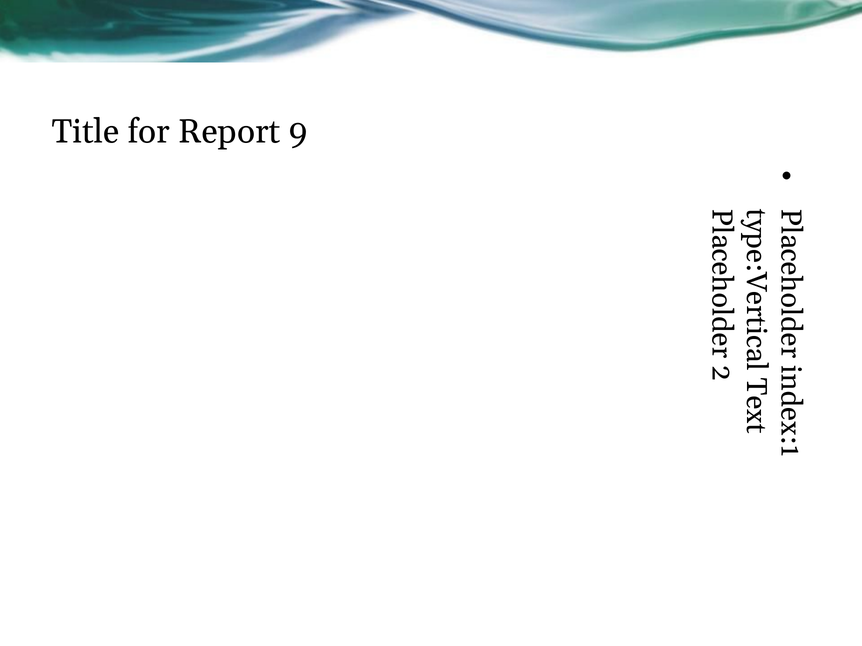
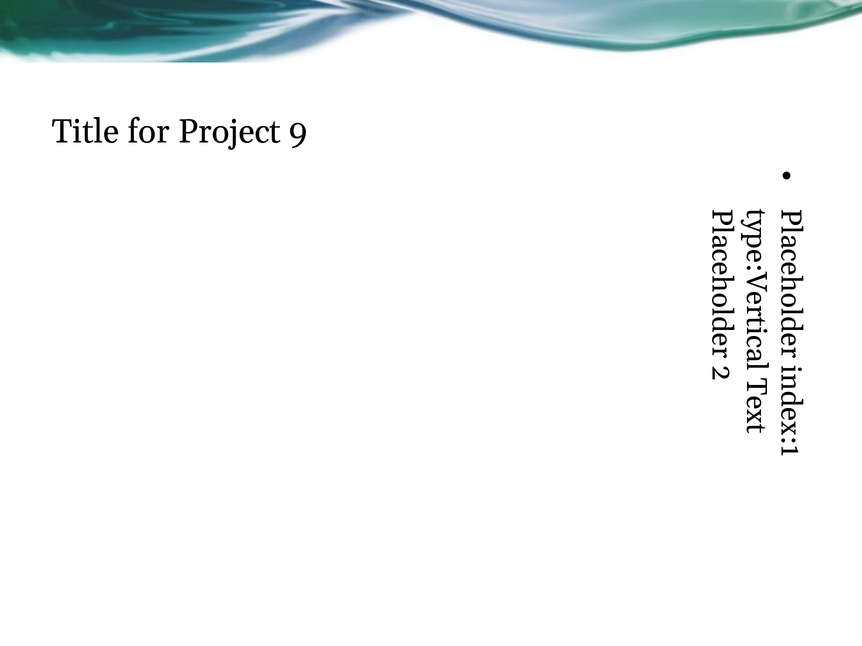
Report: Report -> Project
